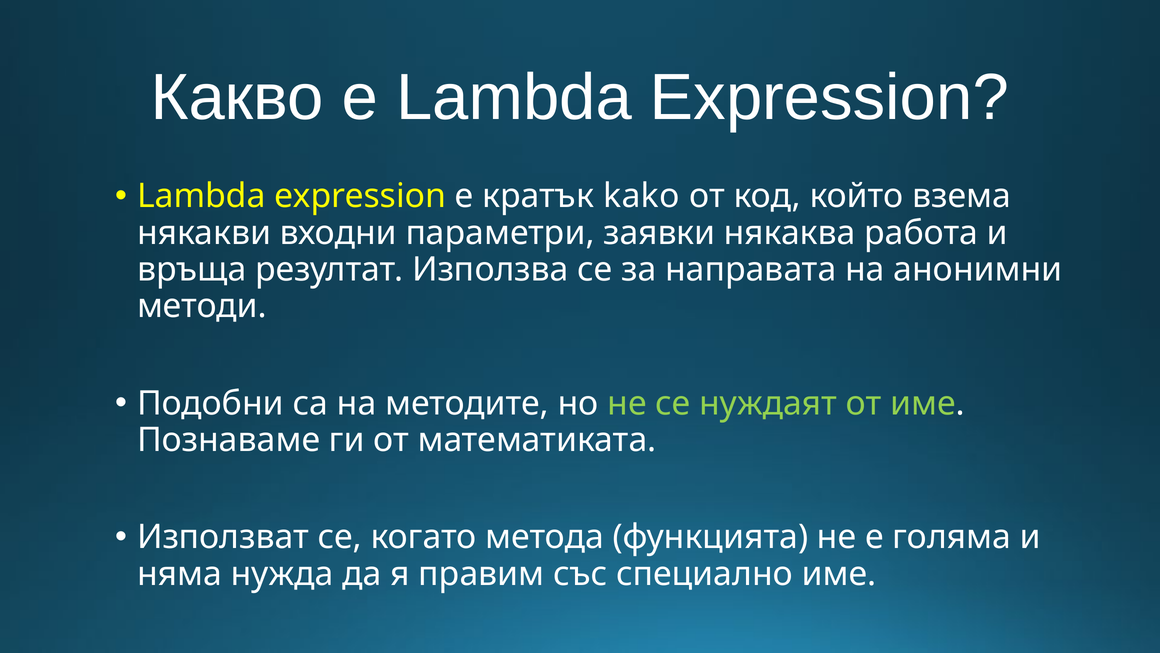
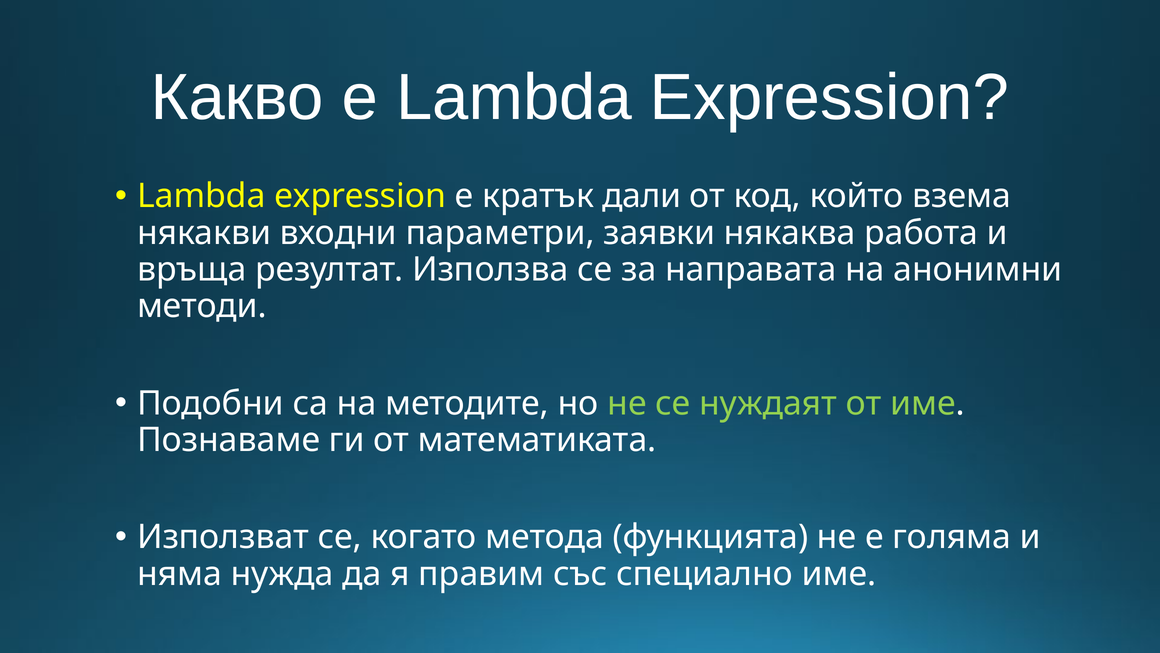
kako: kako -> дали
